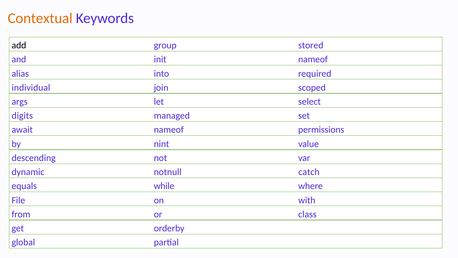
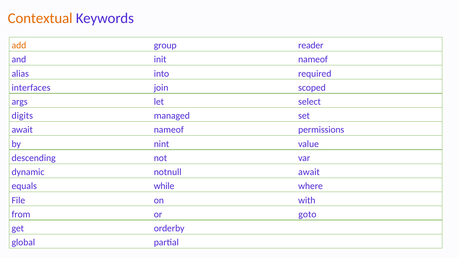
add colour: black -> orange
stored: stored -> reader
individual: individual -> interfaces
notnull catch: catch -> await
class: class -> goto
